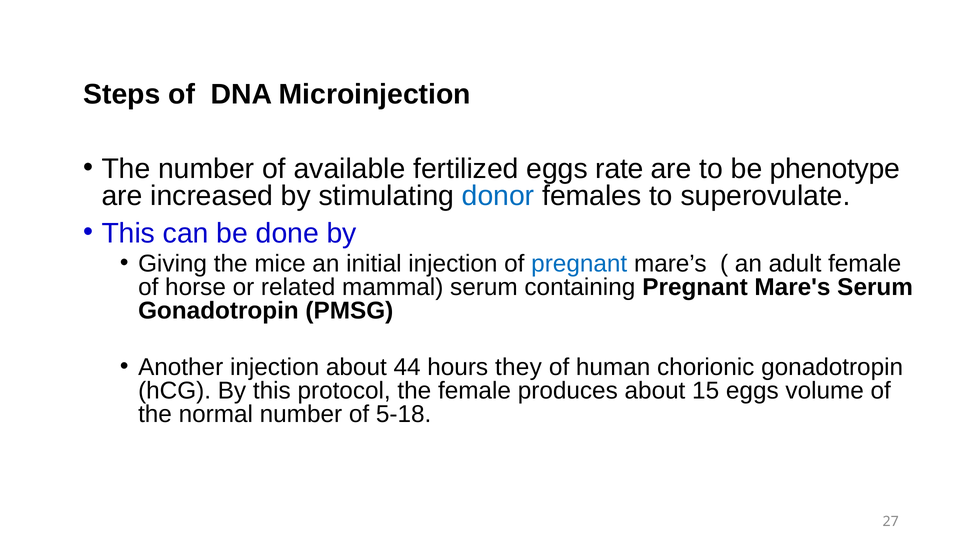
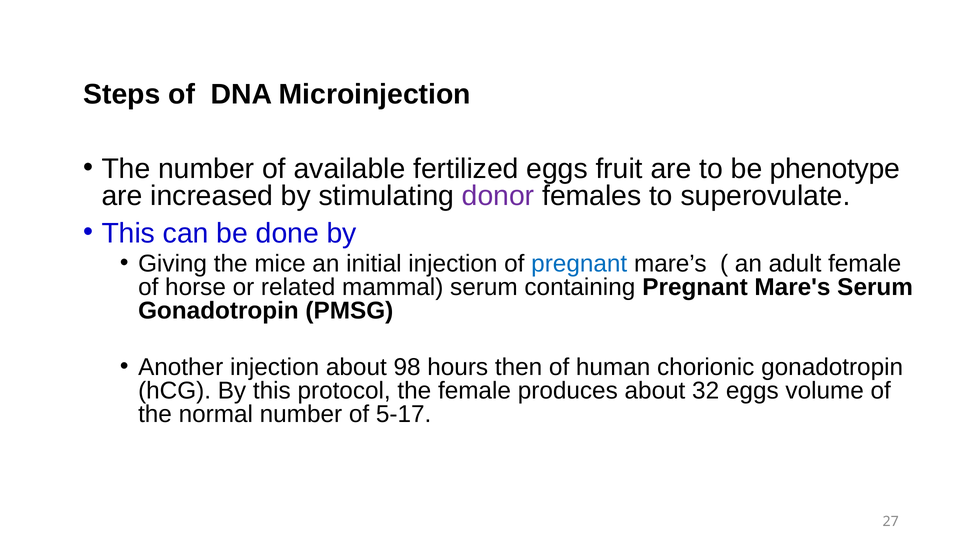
rate: rate -> fruit
donor colour: blue -> purple
44: 44 -> 98
they: they -> then
15: 15 -> 32
5-18: 5-18 -> 5-17
